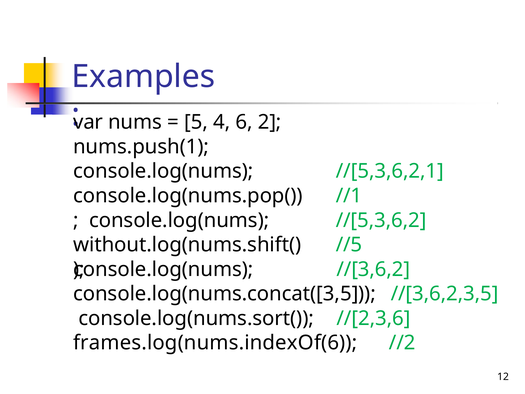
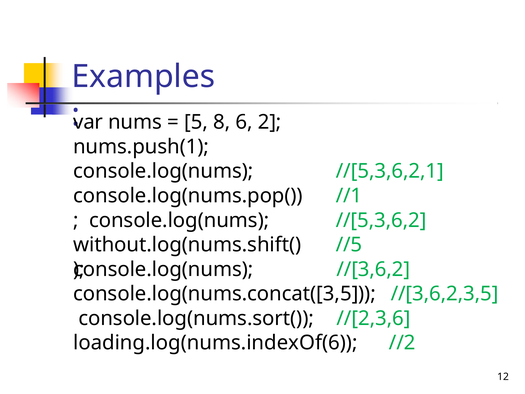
4: 4 -> 8
frames.log(nums.indexOf(6: frames.log(nums.indexOf(6 -> loading.log(nums.indexOf(6
